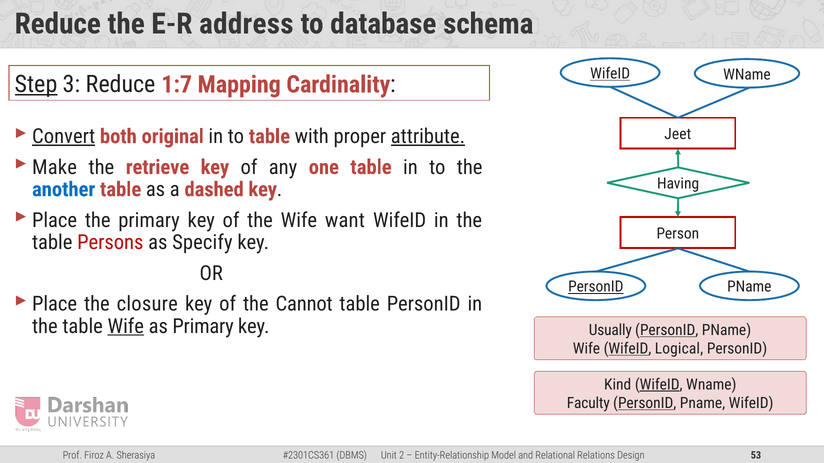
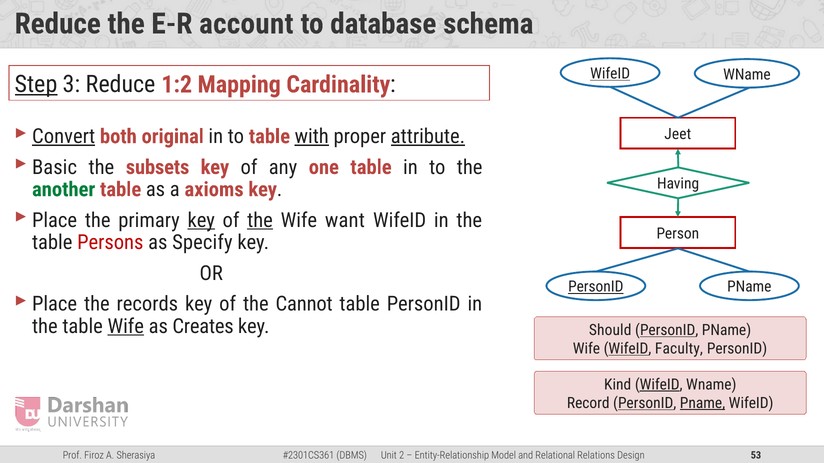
address: address -> account
1:7: 1:7 -> 1:2
with underline: none -> present
Make: Make -> Basic
retrieve: retrieve -> subsets
another colour: blue -> green
dashed: dashed -> axioms
key at (201, 220) underline: none -> present
the at (260, 220) underline: none -> present
closure: closure -> records
as Primary: Primary -> Creates
Usually: Usually -> Should
Logical: Logical -> Faculty
Faculty: Faculty -> Record
Pname at (703, 403) underline: none -> present
